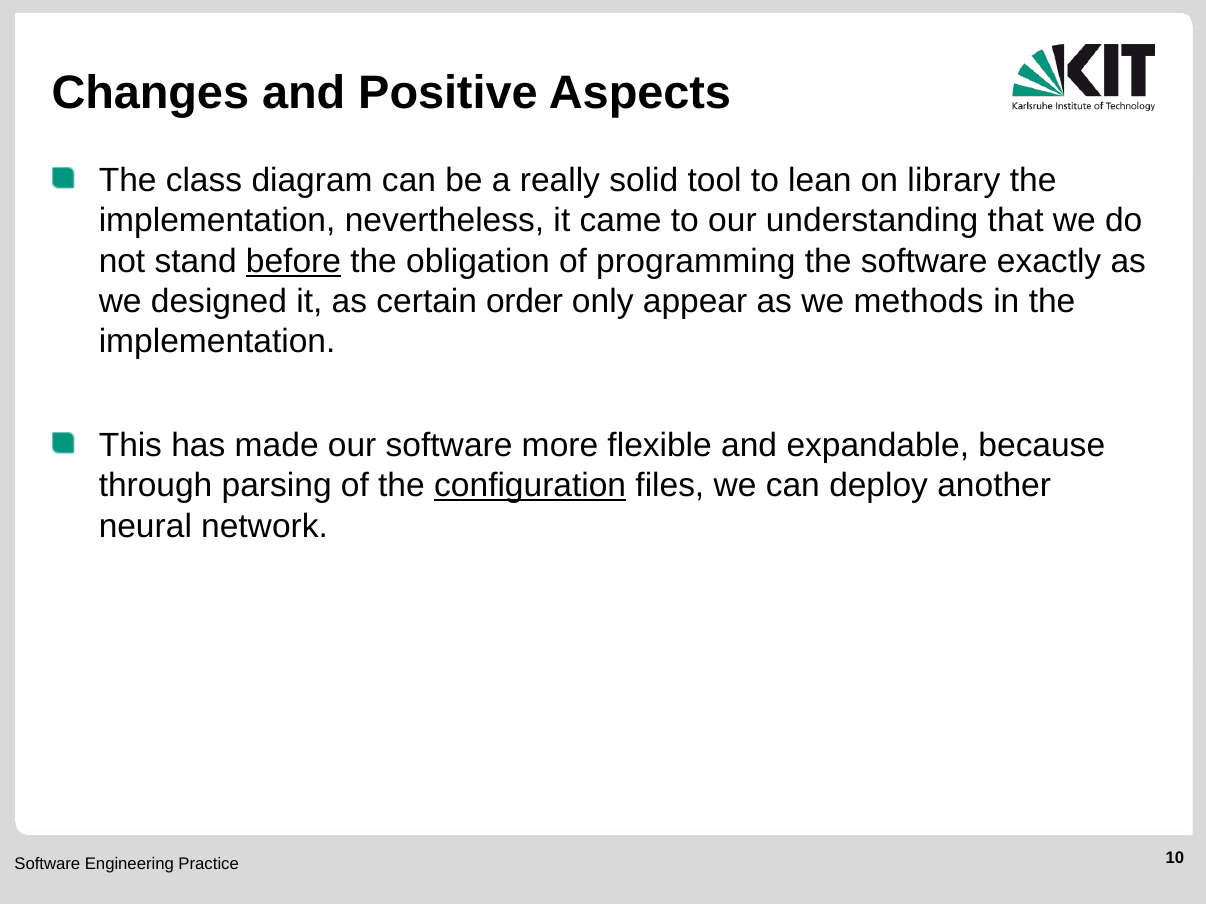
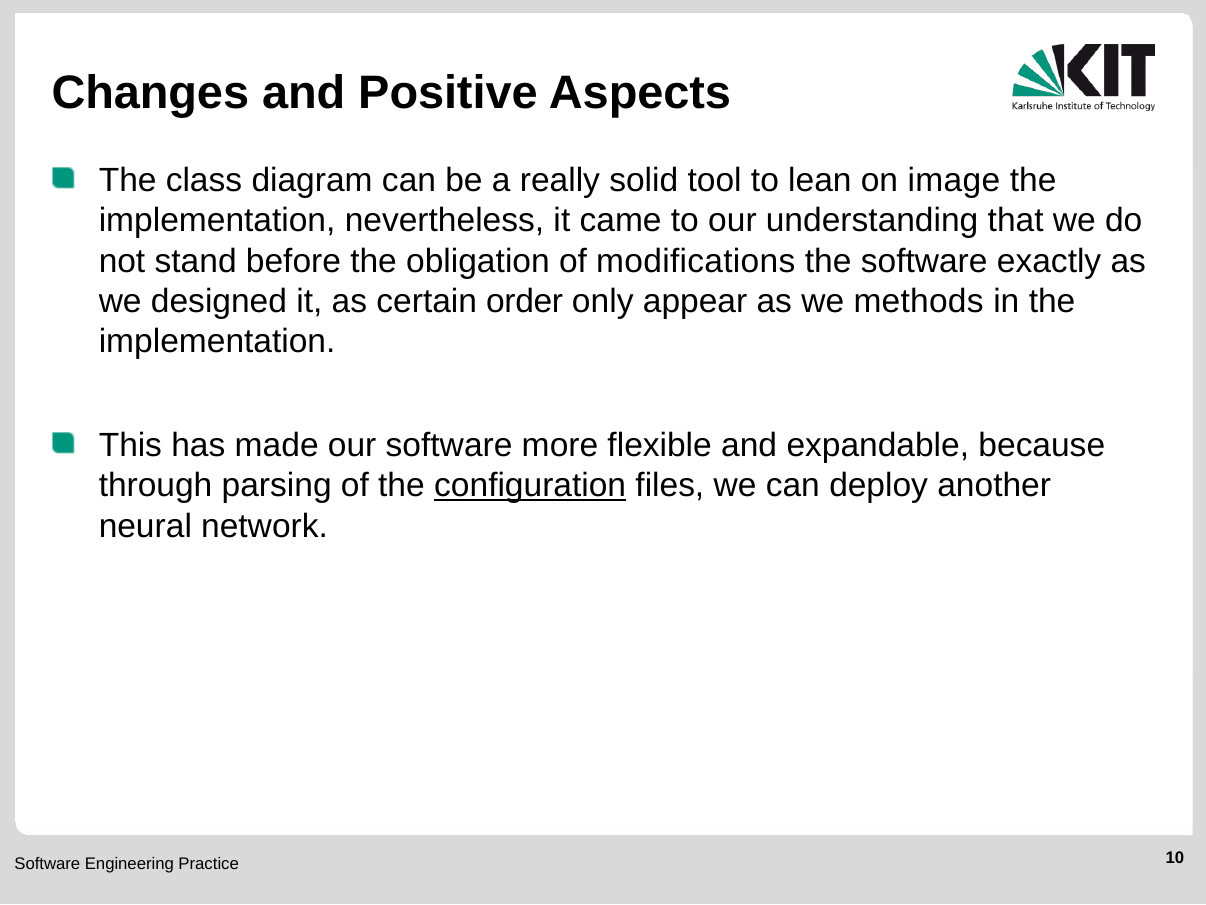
library: library -> image
before underline: present -> none
programming: programming -> modifications
